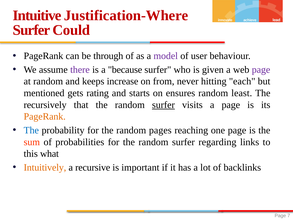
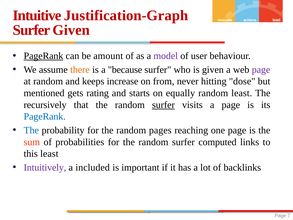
Justification-Where: Justification-Where -> Justification-Graph
Surfer Could: Could -> Given
PageRank at (43, 56) underline: none -> present
through: through -> amount
there colour: purple -> orange
each: each -> dose
ensures: ensures -> equally
PageRank at (45, 116) colour: orange -> blue
regarding: regarding -> computed
this what: what -> least
Intuitively colour: orange -> purple
recursive: recursive -> included
